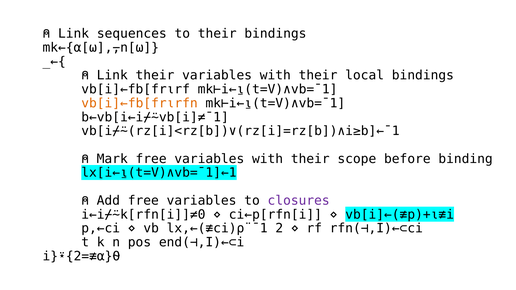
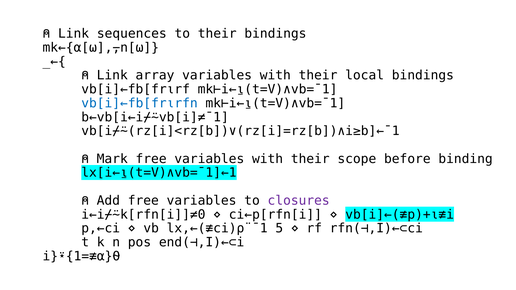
Link their: their -> array
vb[i]←fb[fr⍳rfn colour: orange -> blue
2: 2 -> 5
i}⍣{2=≢⍺}⍬: i}⍣{2=≢⍺}⍬ -> i}⍣{1=≢⍺}⍬
